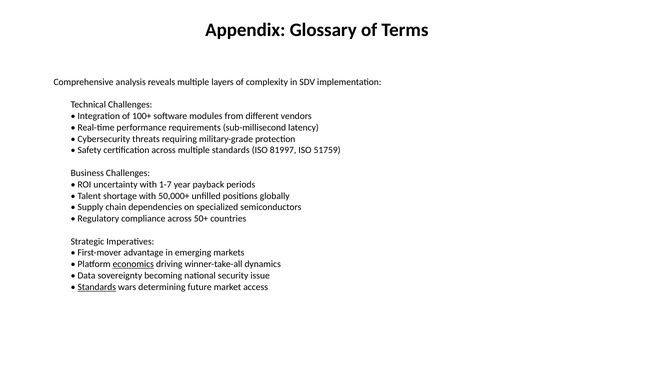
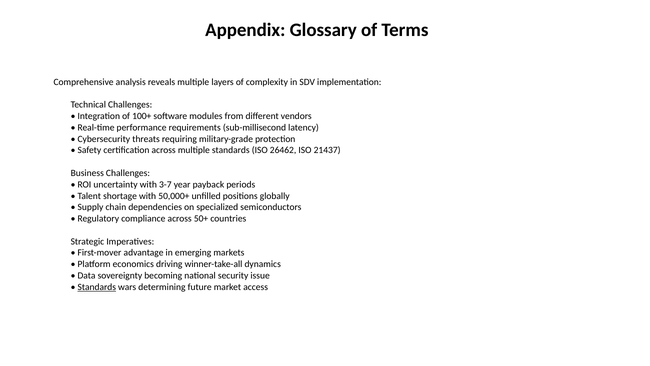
81997: 81997 -> 26462
51759: 51759 -> 21437
1-7: 1-7 -> 3-7
economics underline: present -> none
